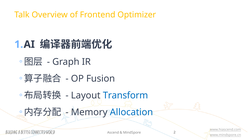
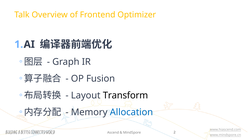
Transform colour: blue -> black
